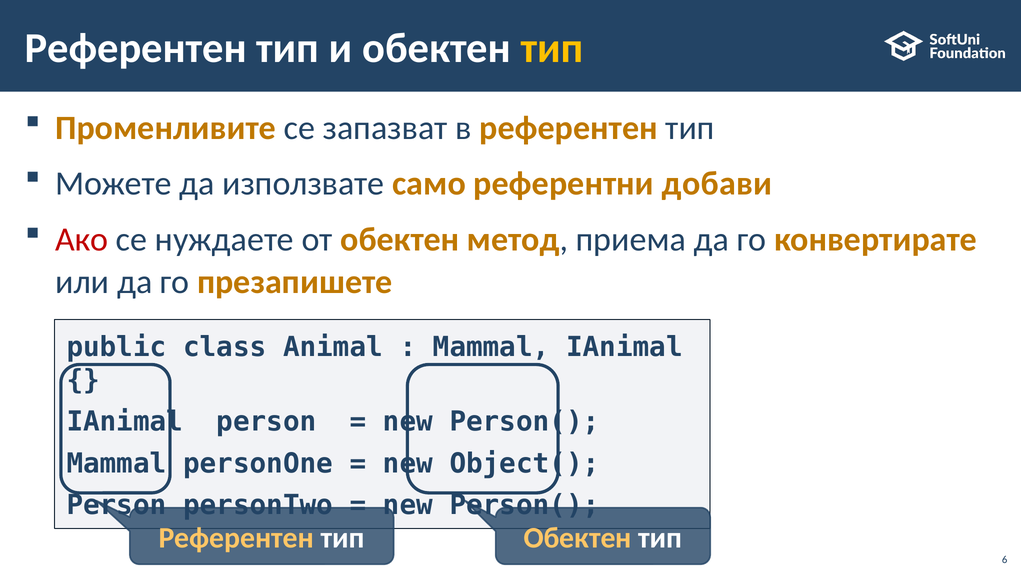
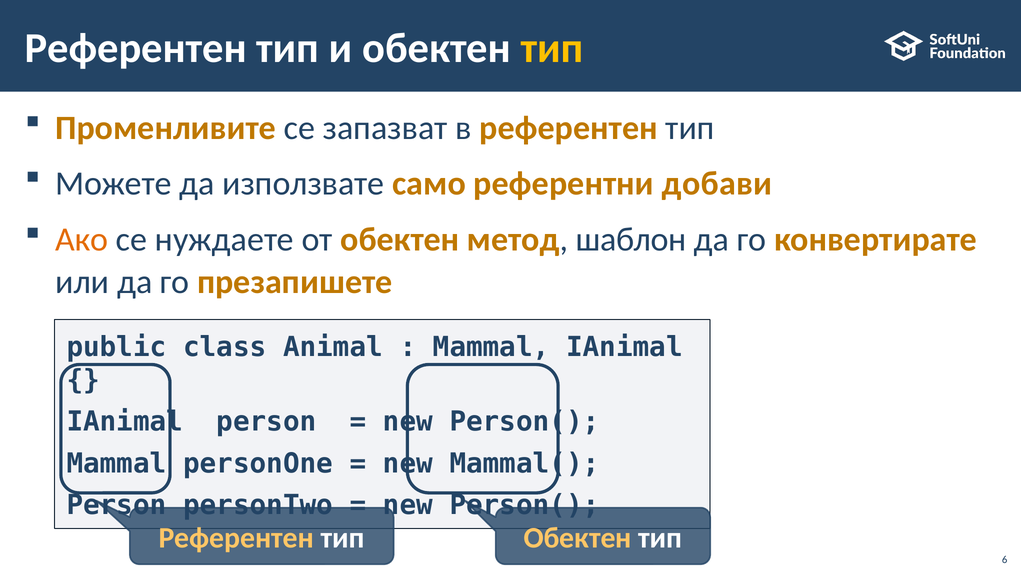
Ако colour: red -> orange
приема: приема -> шаблон
Object(: Object( -> Mammal(
